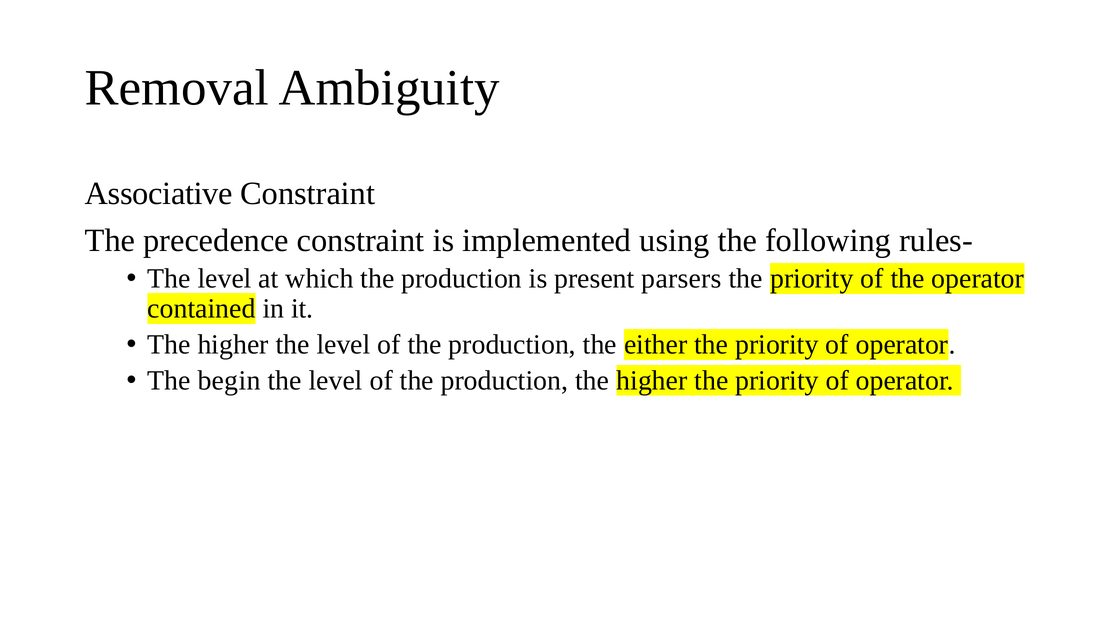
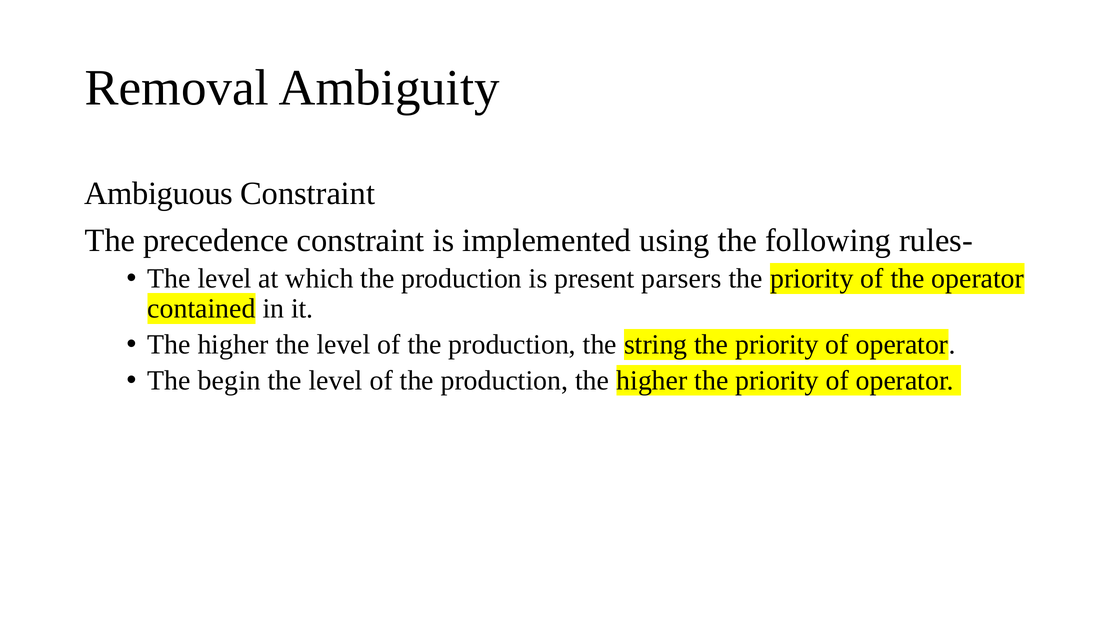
Associative: Associative -> Ambiguous
either: either -> string
